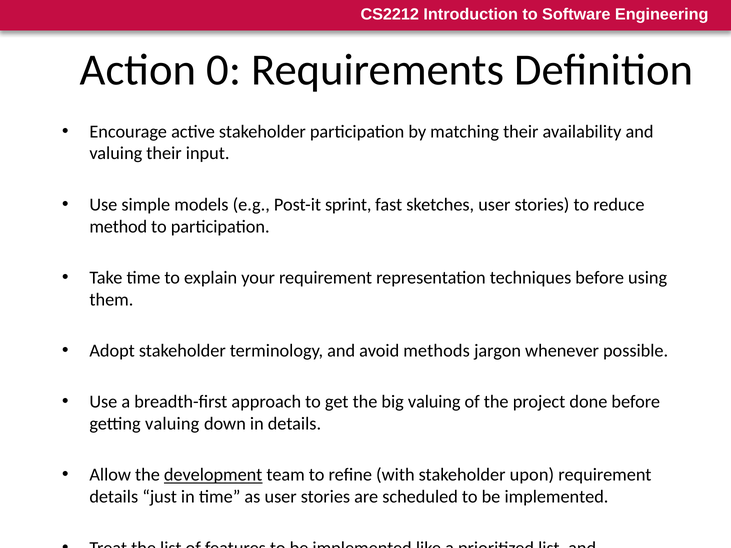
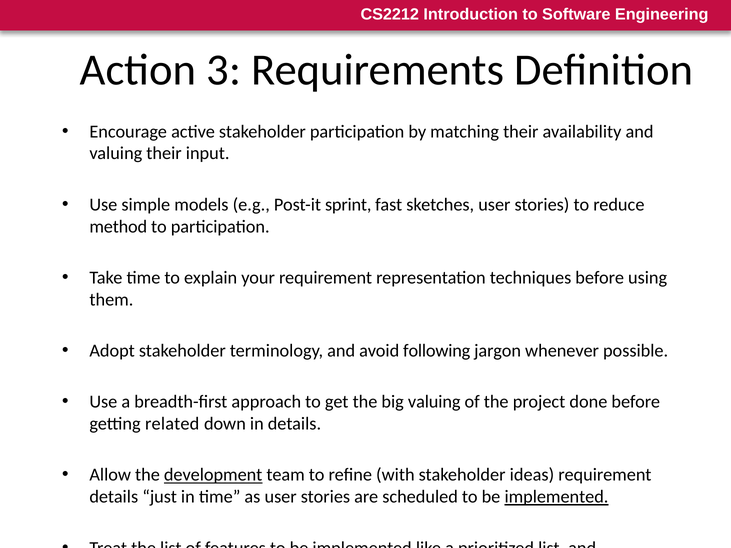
0: 0 -> 3
methods: methods -> following
getting valuing: valuing -> related
upon: upon -> ideas
implemented at (556, 497) underline: none -> present
